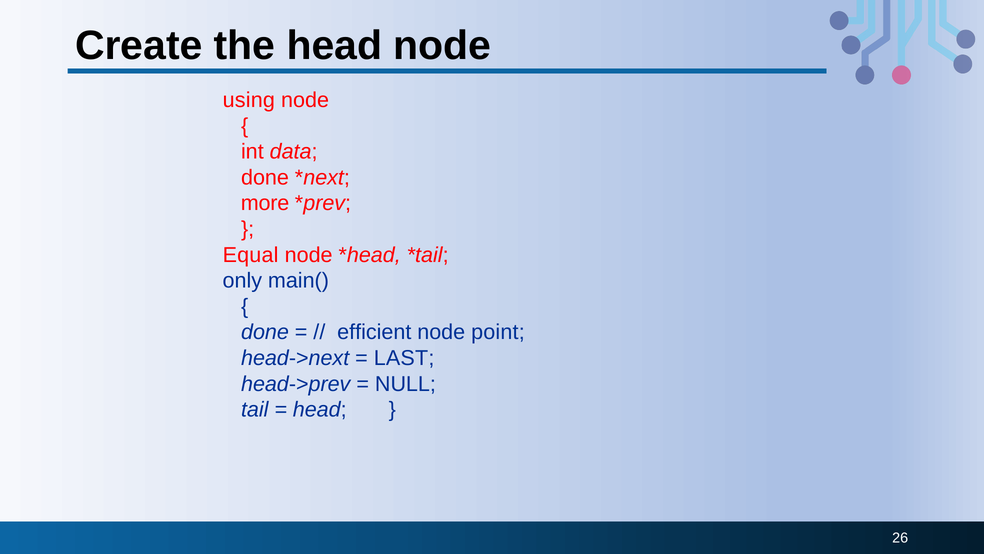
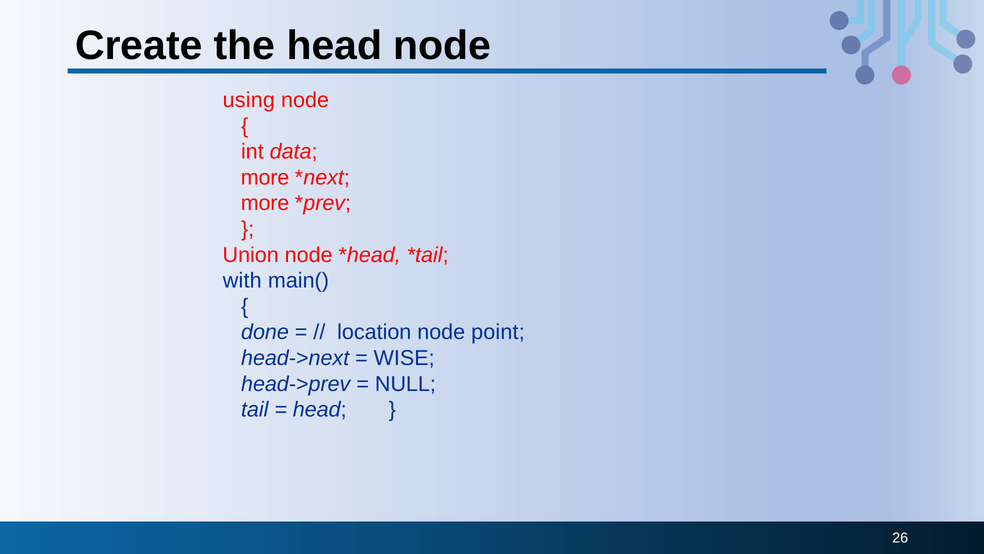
done at (265, 177): done -> more
Equal: Equal -> Union
only: only -> with
efﬁcient: efﬁcient -> location
LAST: LAST -> WISE
